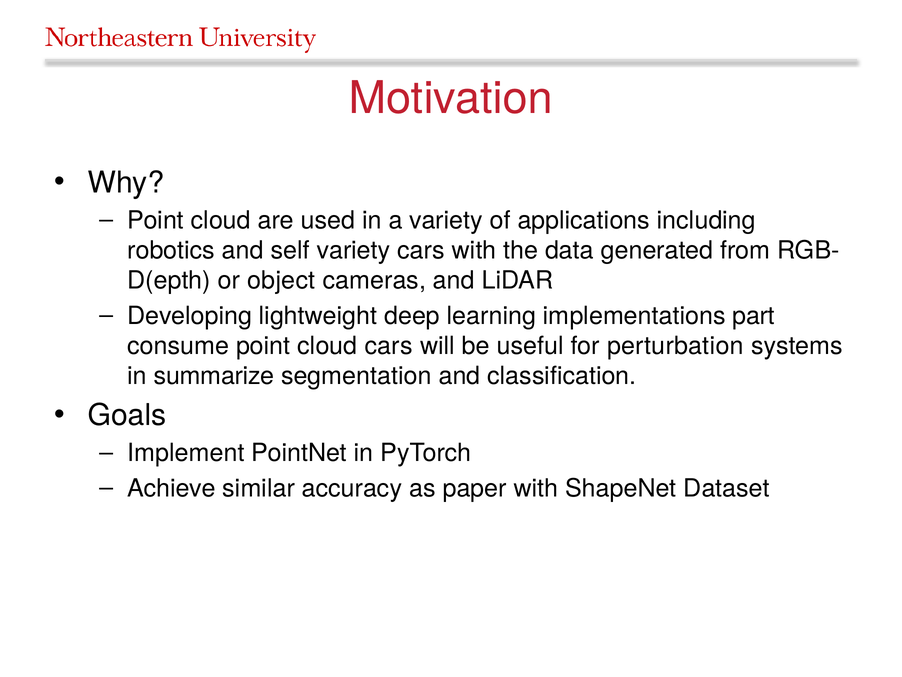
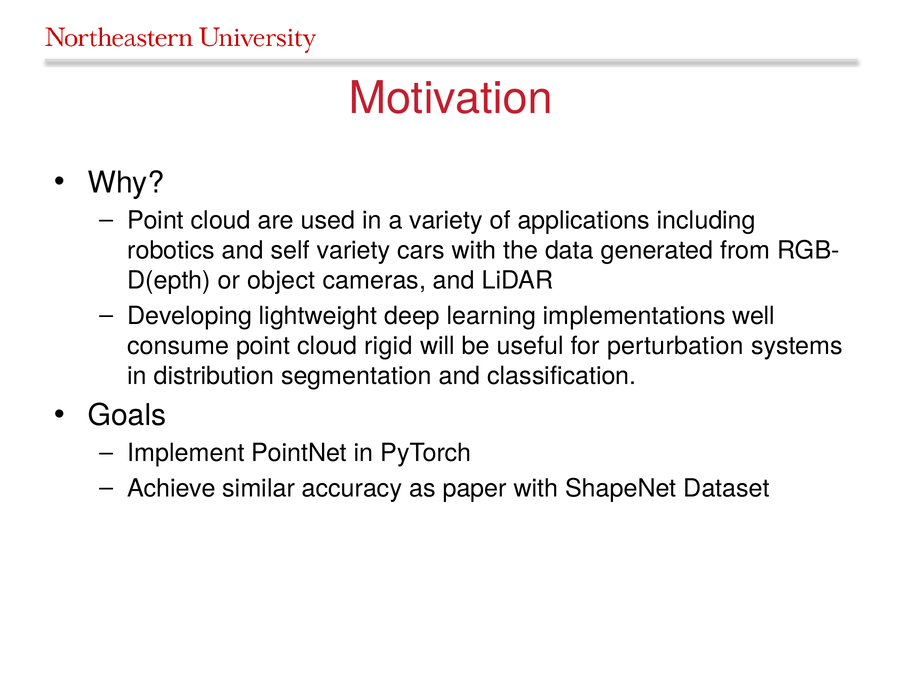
part: part -> well
cloud cars: cars -> rigid
summarize: summarize -> distribution
